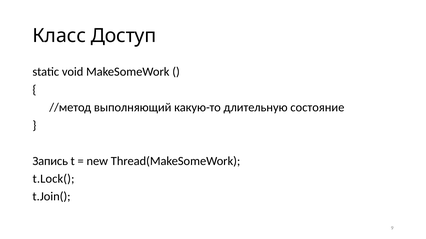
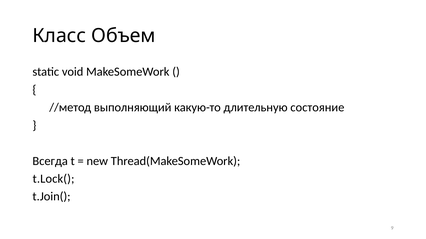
Доступ: Доступ -> Объем
Запись: Запись -> Всегда
